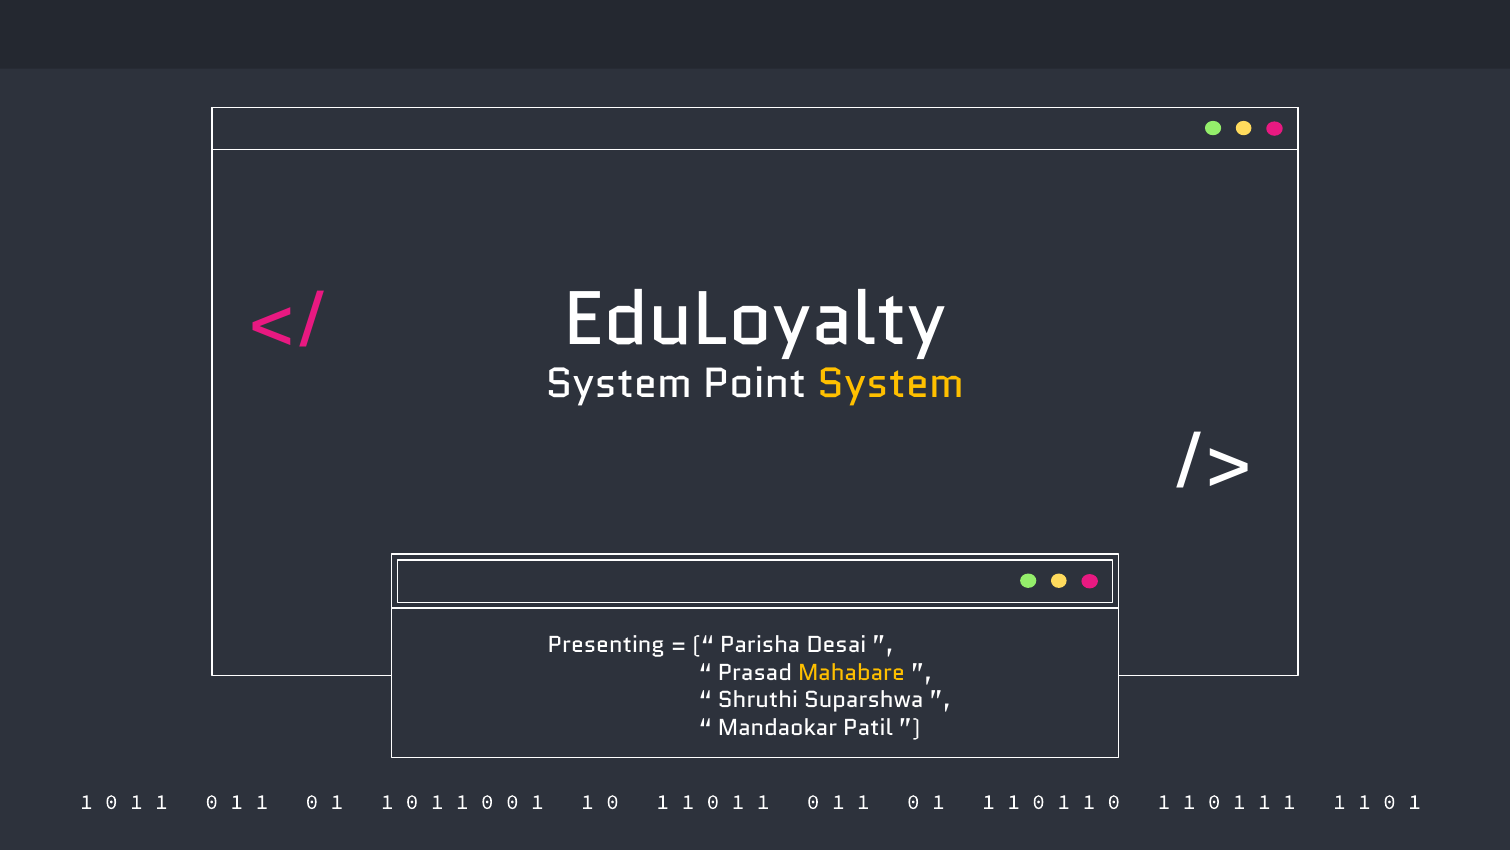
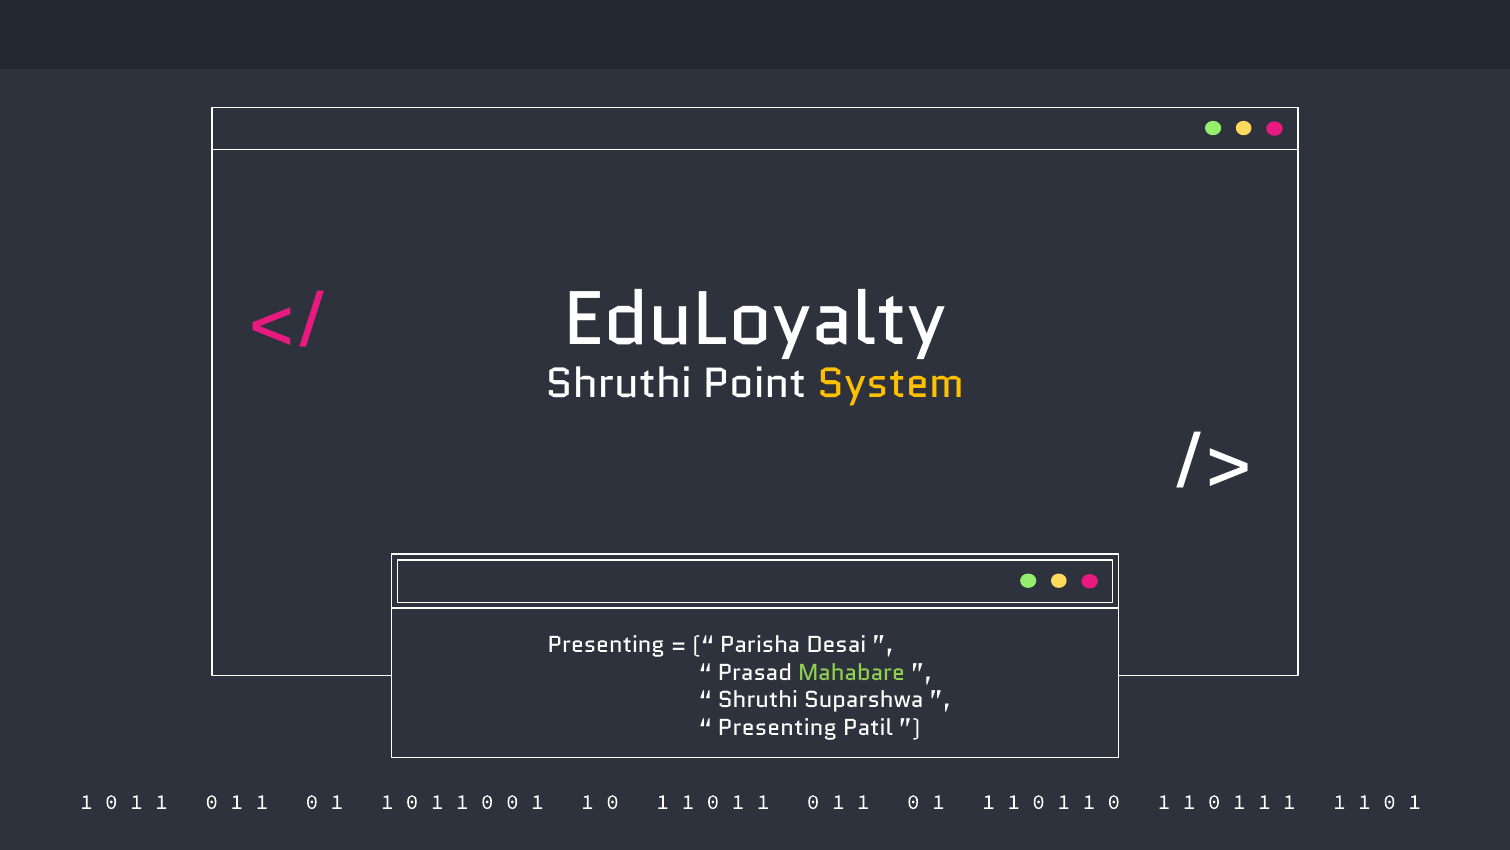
System at (619, 383): System -> Shruthi
Mahabare colour: yellow -> light green
Mandaokar at (778, 727): Mandaokar -> Presenting
